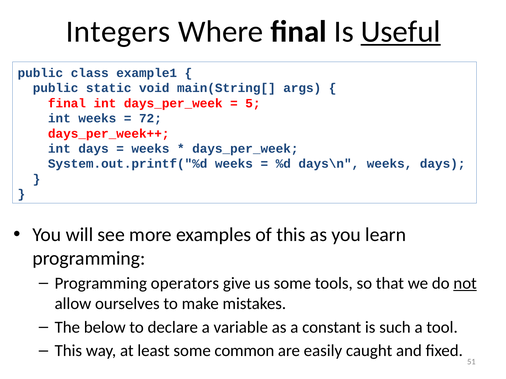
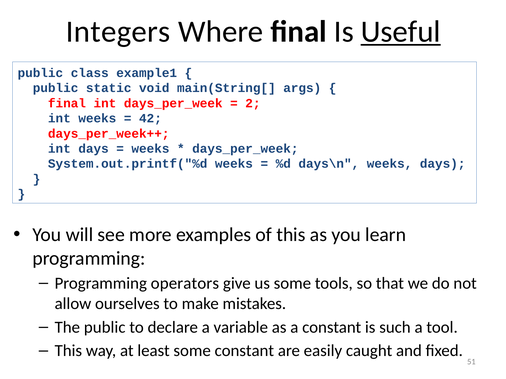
5: 5 -> 2
72: 72 -> 42
not underline: present -> none
The below: below -> public
some common: common -> constant
